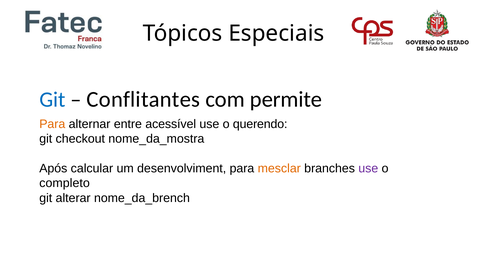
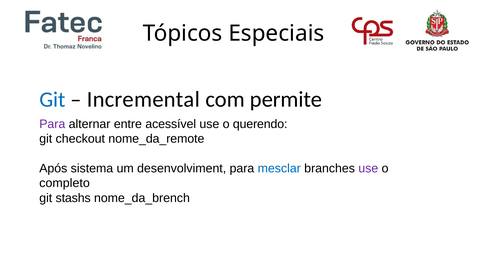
Conflitantes: Conflitantes -> Incremental
Para at (52, 124) colour: orange -> purple
nome_da_mostra: nome_da_mostra -> nome_da_remote
calcular: calcular -> sistema
mesclar colour: orange -> blue
alterar: alterar -> stashs
